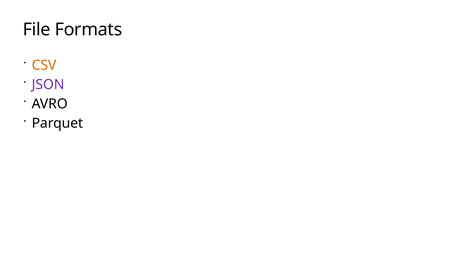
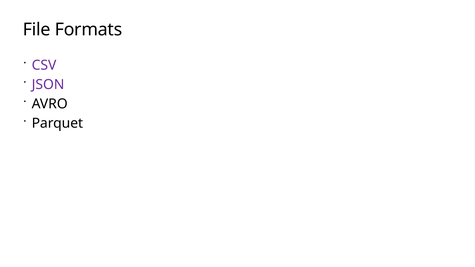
CSV colour: orange -> purple
